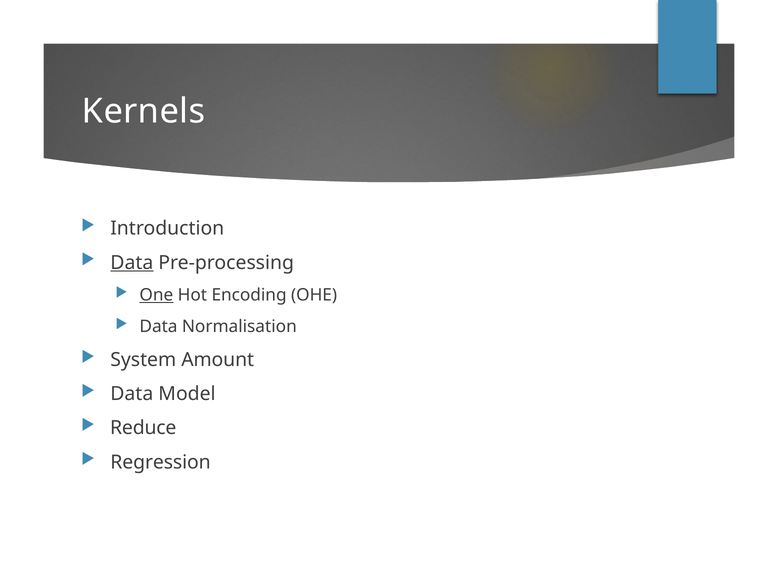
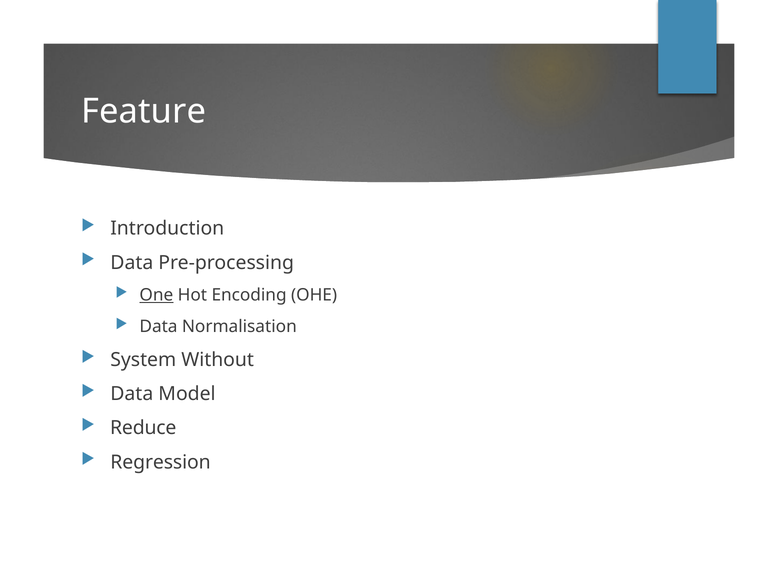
Kernels: Kernels -> Feature
Data at (132, 263) underline: present -> none
Amount: Amount -> Without
